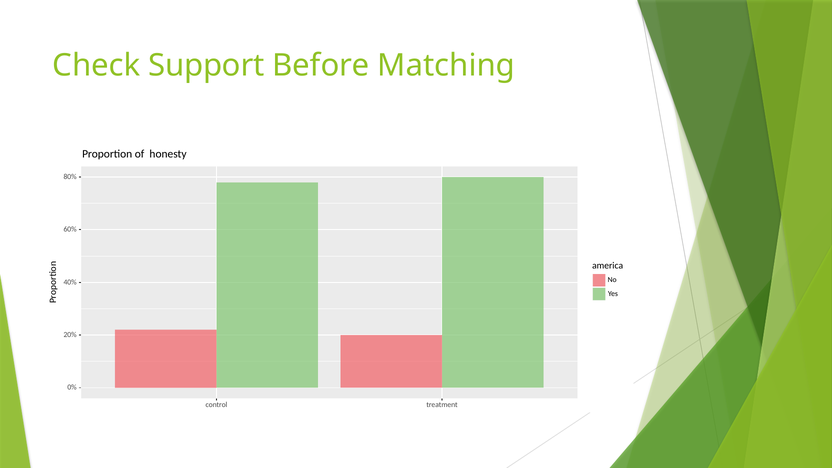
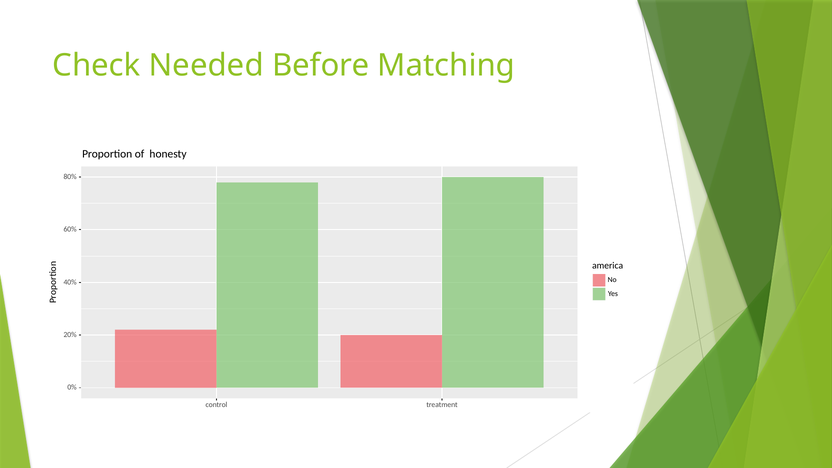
Support: Support -> Needed
